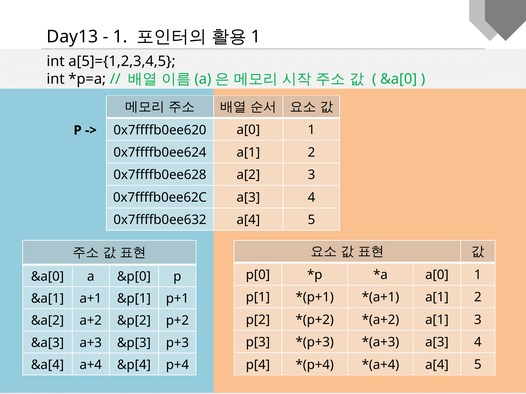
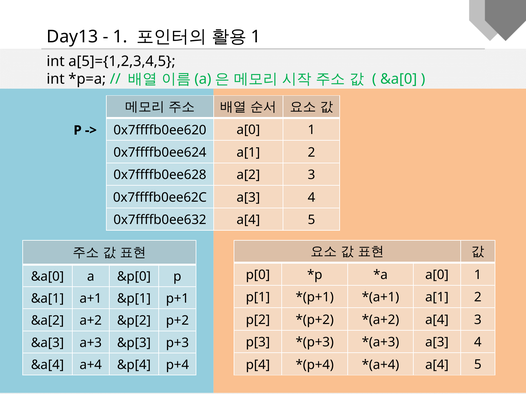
a[1 at (437, 320): a[1 -> a[4
